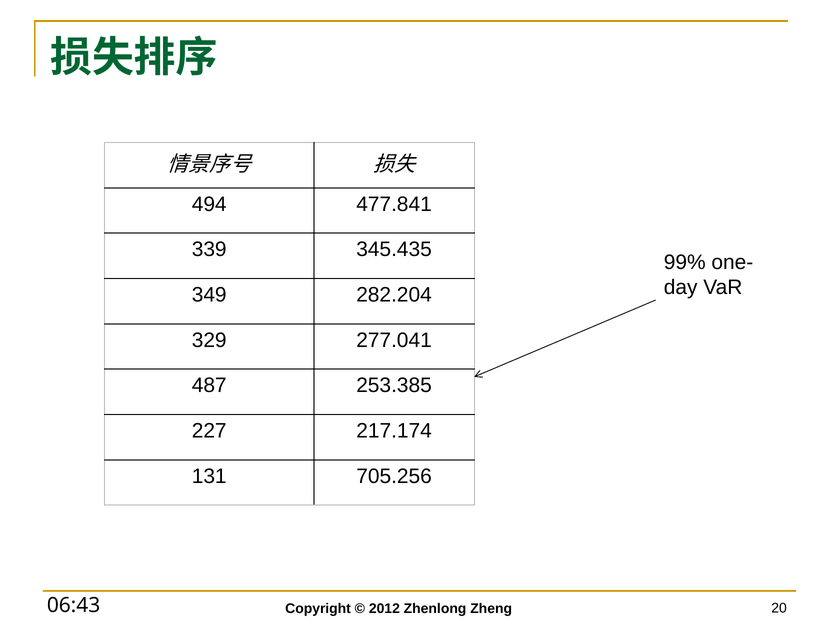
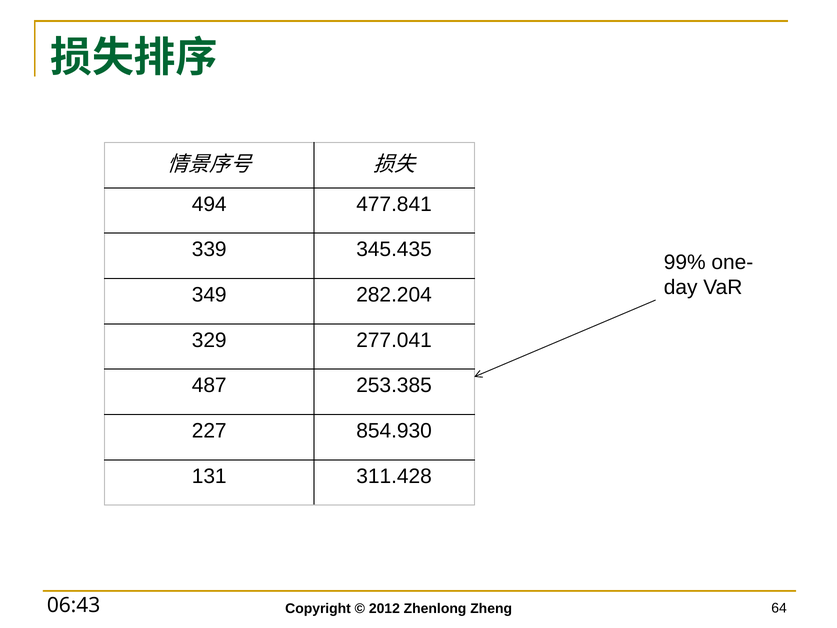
217.174: 217.174 -> 854.930
705.256: 705.256 -> 311.428
20: 20 -> 64
